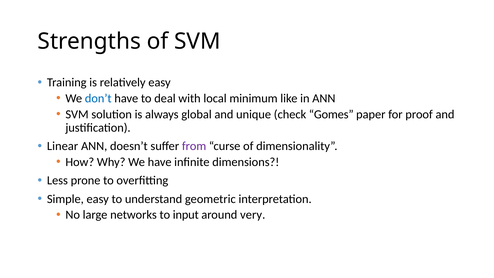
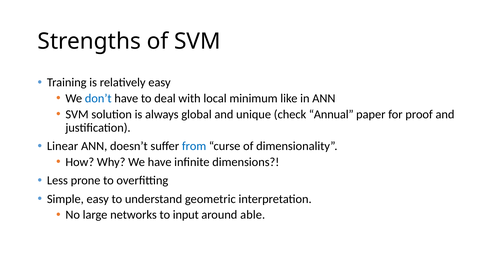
Gomes: Gomes -> Annual
from colour: purple -> blue
very: very -> able
